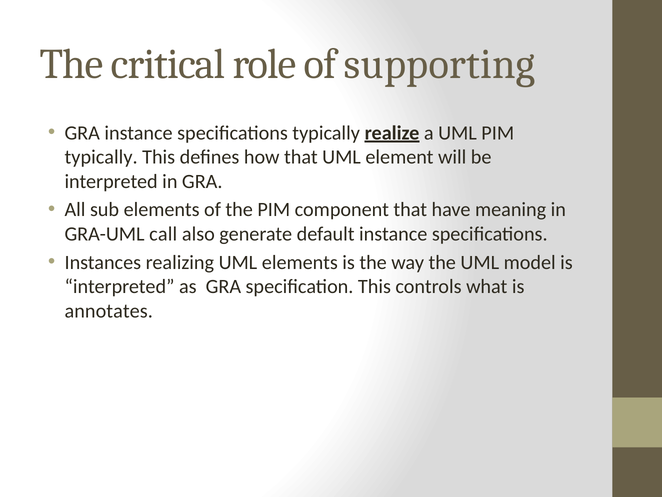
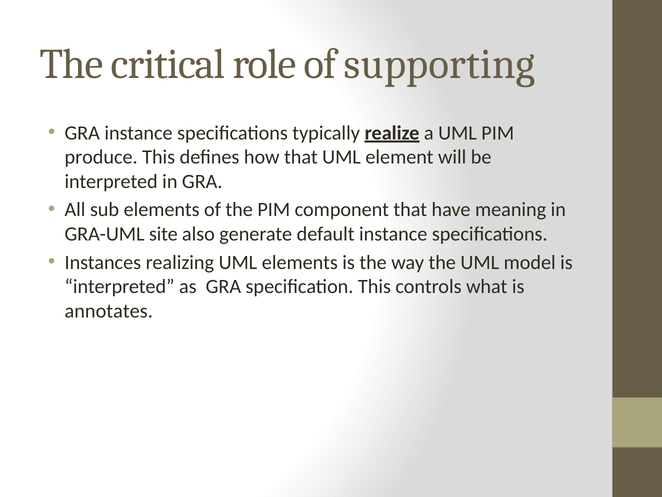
typically at (101, 157): typically -> produce
call: call -> site
